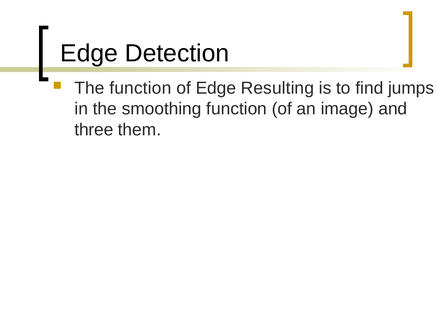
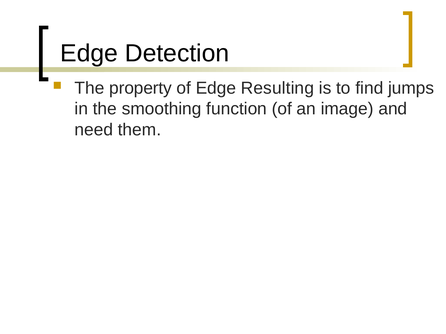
The function: function -> property
three: three -> need
